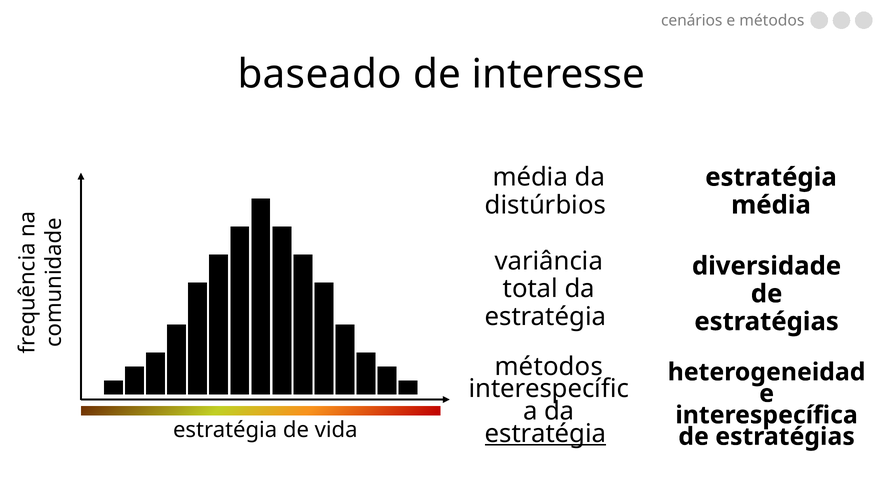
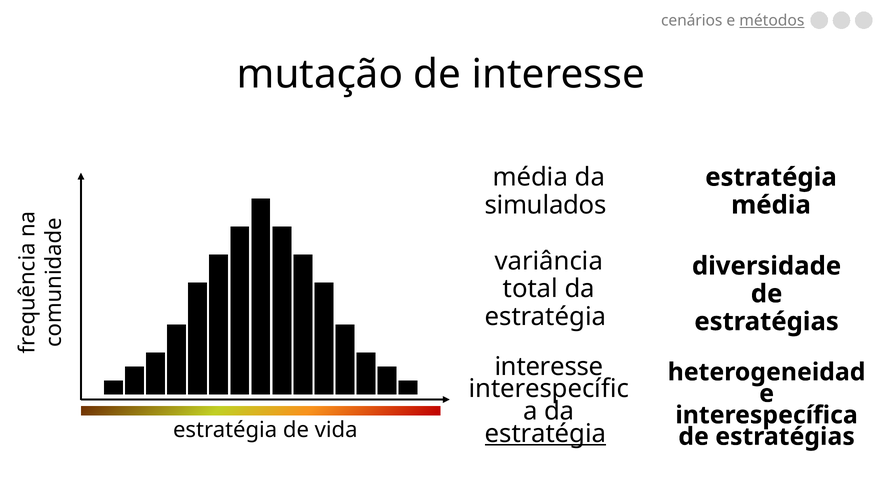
métodos at (772, 21) underline: none -> present
baseado: baseado -> mutação
distúrbios: distúrbios -> simulados
métodos at (549, 366): métodos -> interesse
